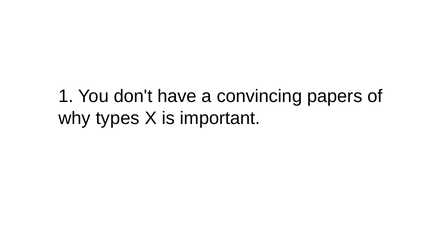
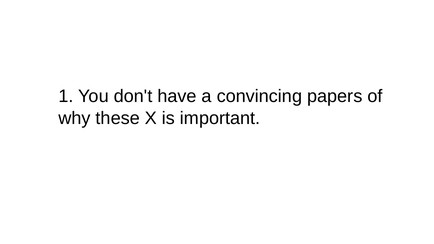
types: types -> these
